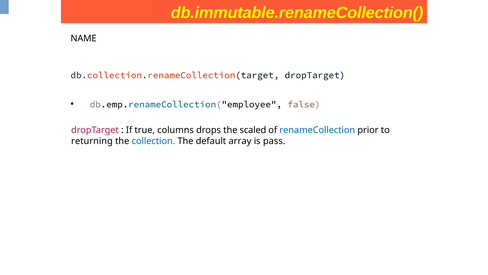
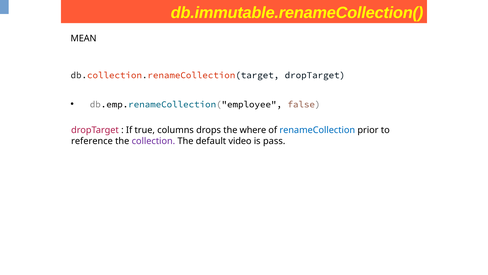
NAME: NAME -> MEAN
scaled: scaled -> where
returning: returning -> reference
collection colour: blue -> purple
array: array -> video
